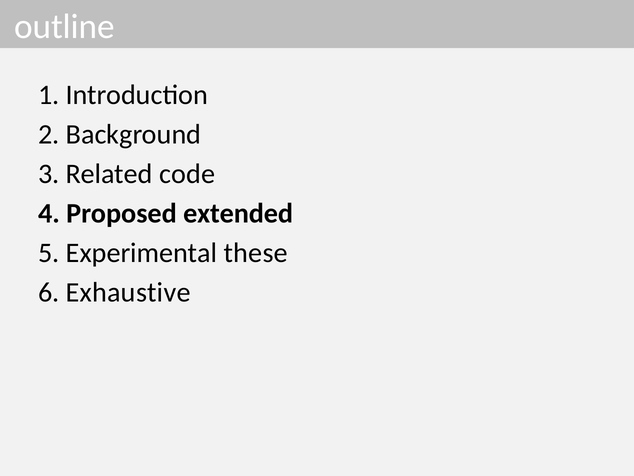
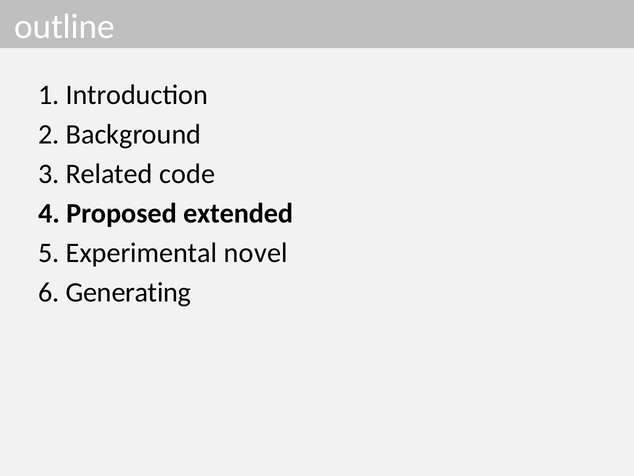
these: these -> novel
Exhaustive: Exhaustive -> Generating
